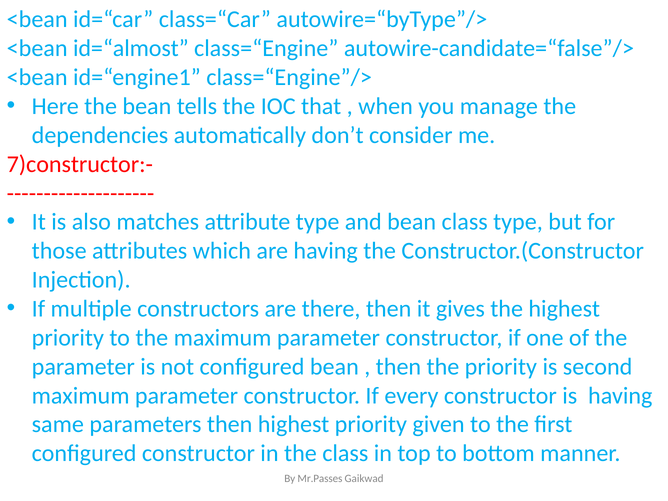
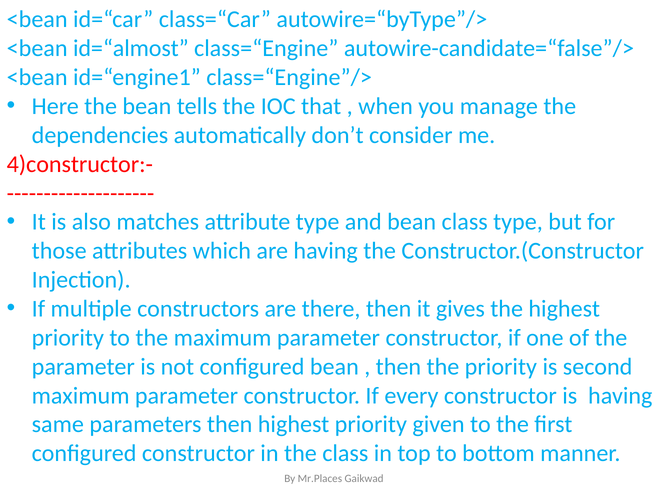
7)constructor:-: 7)constructor:- -> 4)constructor:-
Mr.Passes: Mr.Passes -> Mr.Places
